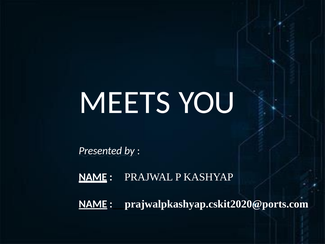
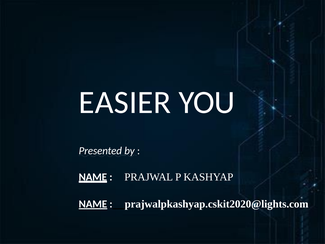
MEETS: MEETS -> EASIER
prajwalpkashyap.cskit2020@ports.com: prajwalpkashyap.cskit2020@ports.com -> prajwalpkashyap.cskit2020@lights.com
